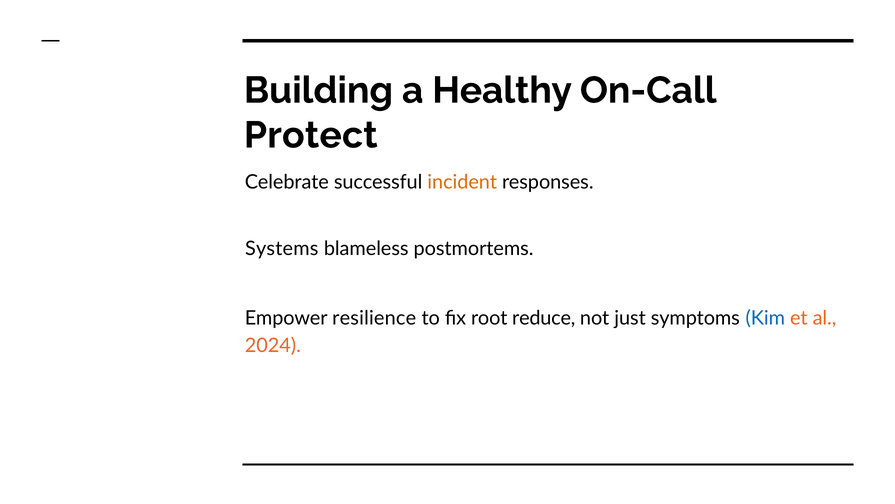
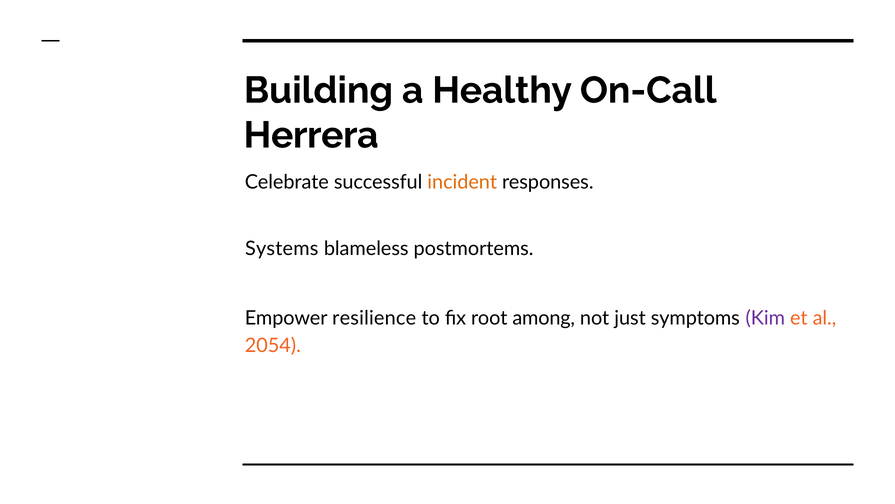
Protect: Protect -> Herrera
reduce: reduce -> among
Kim colour: blue -> purple
2024: 2024 -> 2054
